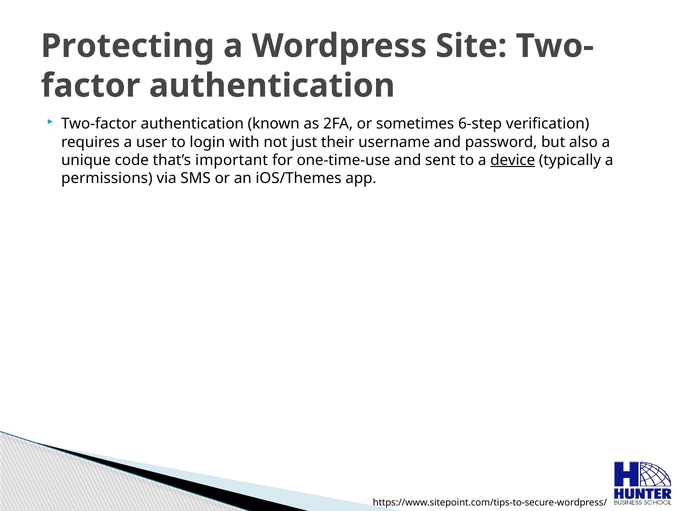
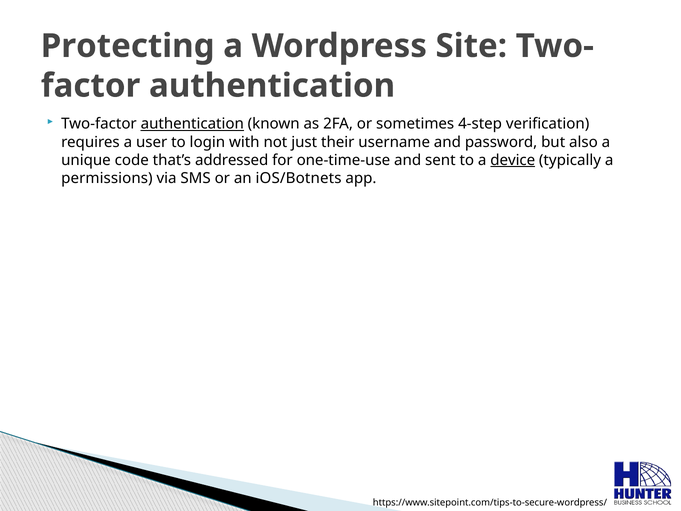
authentication at (192, 124) underline: none -> present
6-step: 6-step -> 4-step
important: important -> addressed
iOS/Themes: iOS/Themes -> iOS/Botnets
